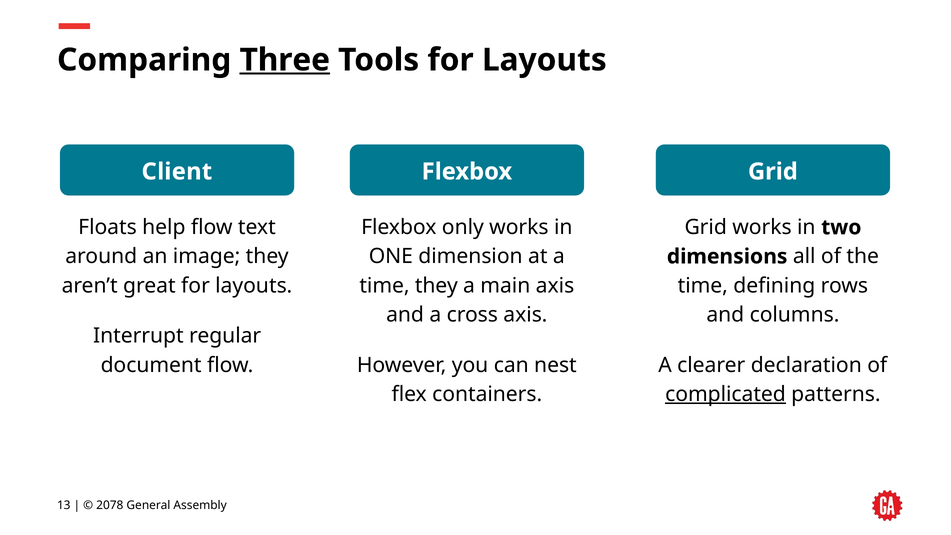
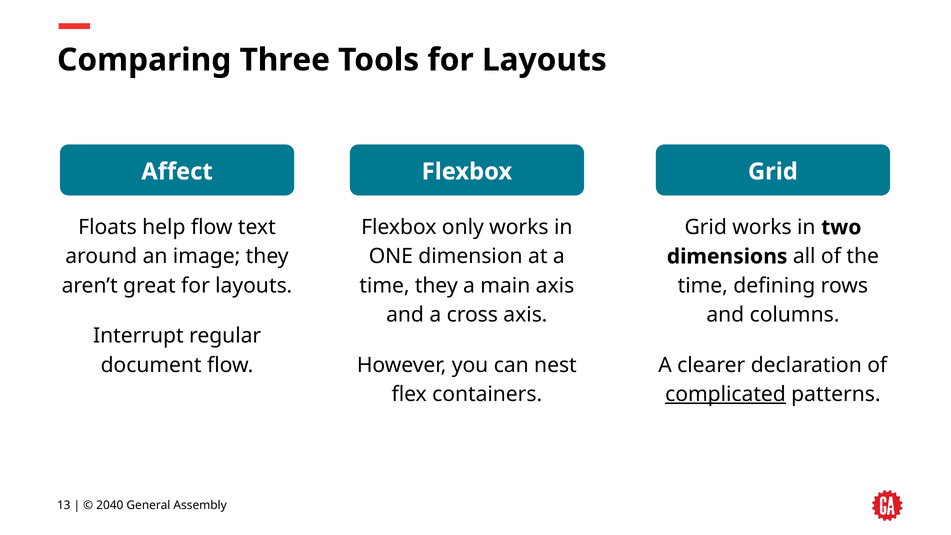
Three underline: present -> none
Client: Client -> Affect
2078: 2078 -> 2040
